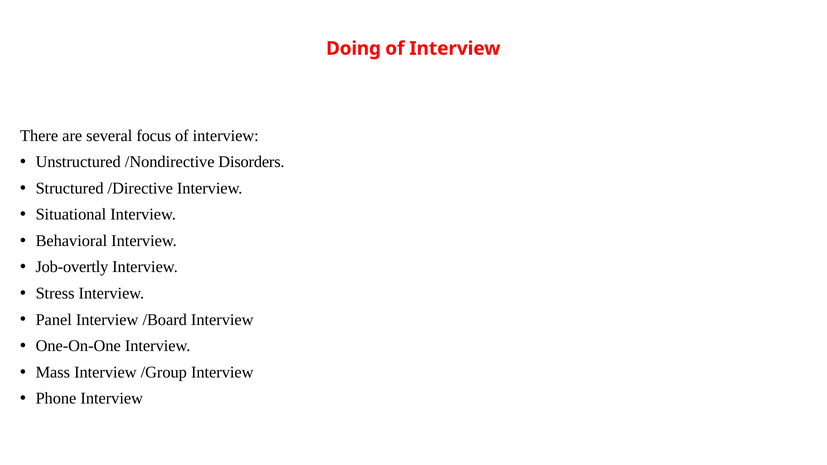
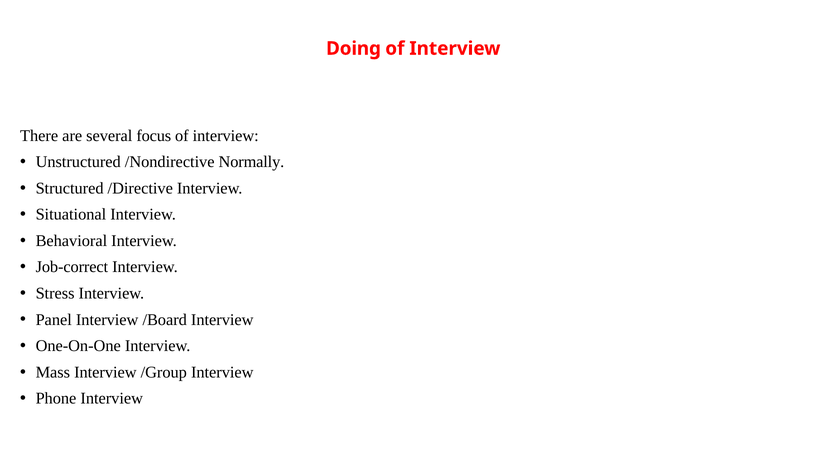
Disorders: Disorders -> Normally
Job-overtly: Job-overtly -> Job-correct
